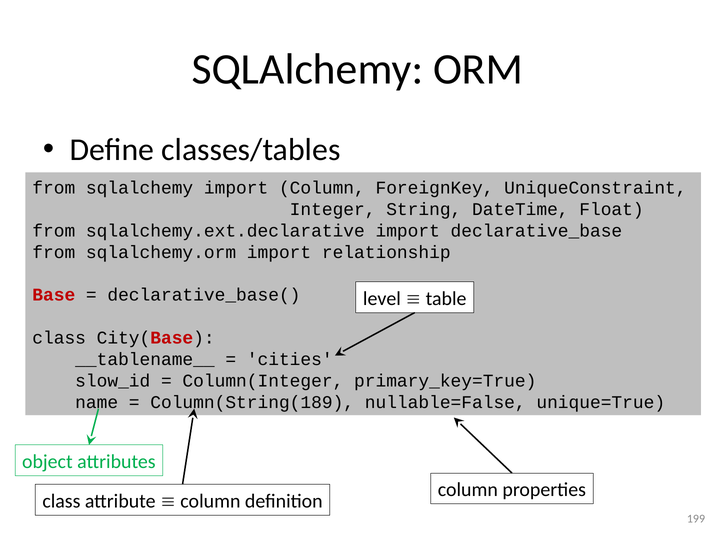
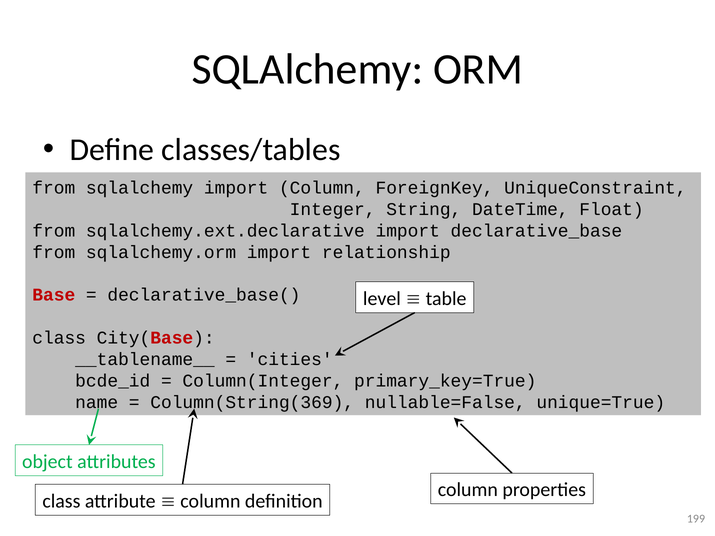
slow_id: slow_id -> bcde_id
Column(String(189: Column(String(189 -> Column(String(369
